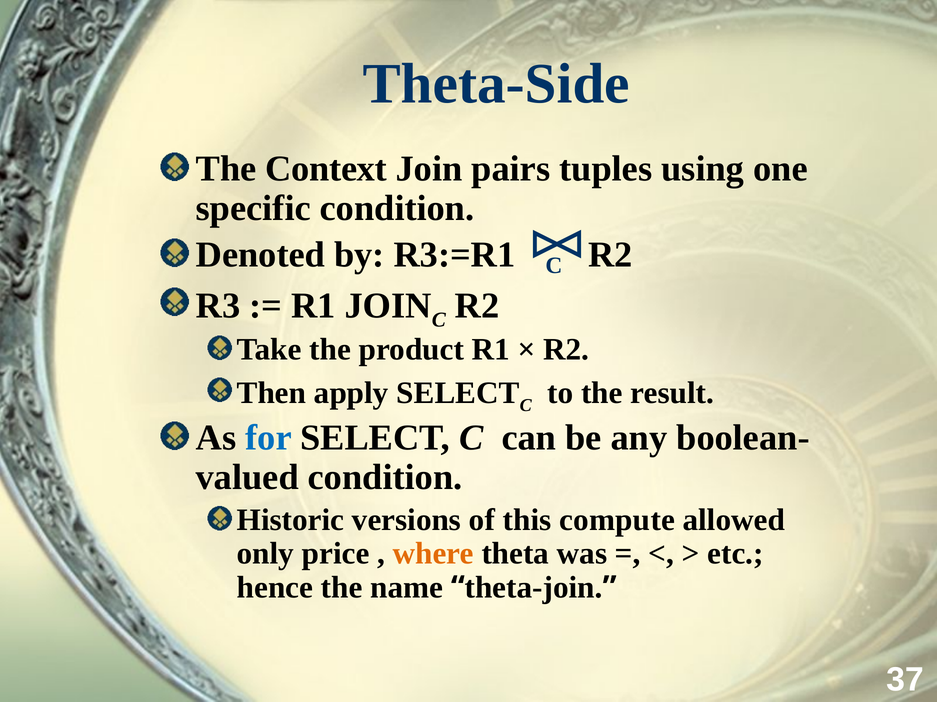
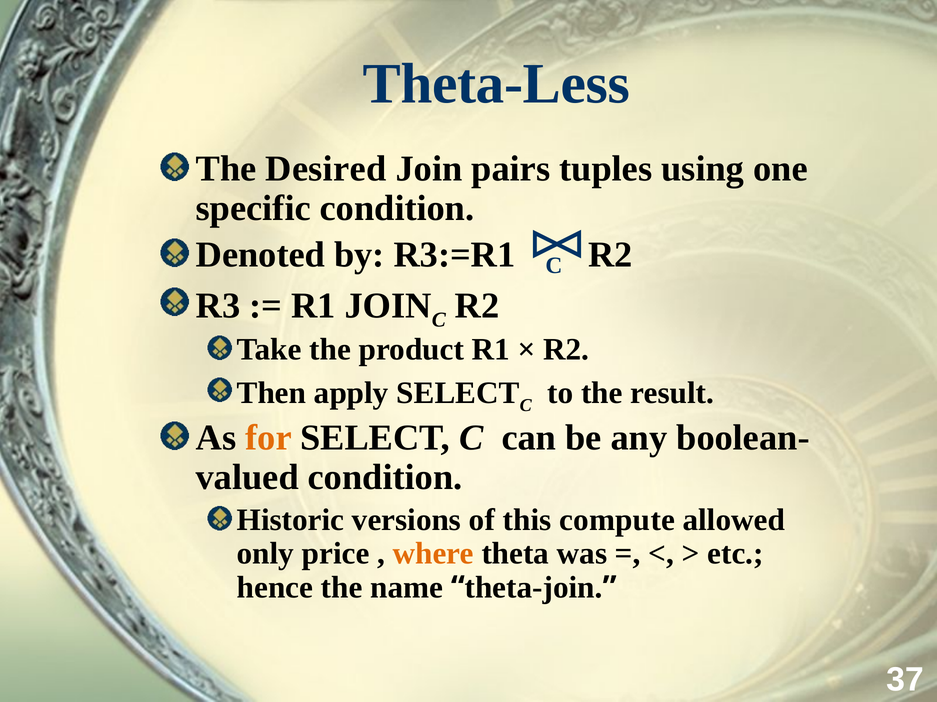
Theta-Side: Theta-Side -> Theta-Less
Context: Context -> Desired
for colour: blue -> orange
